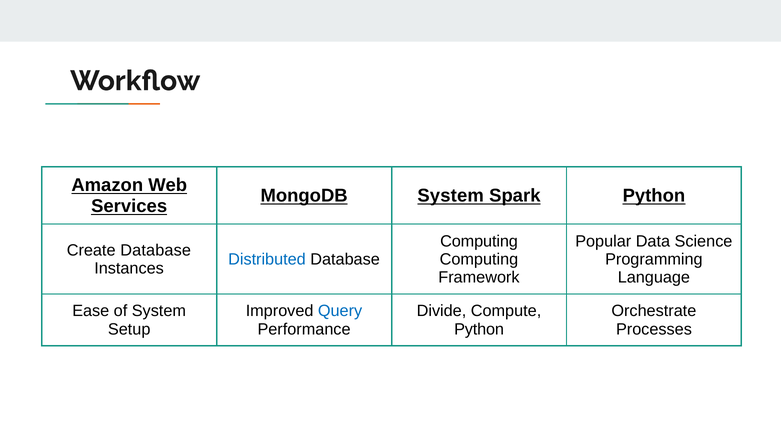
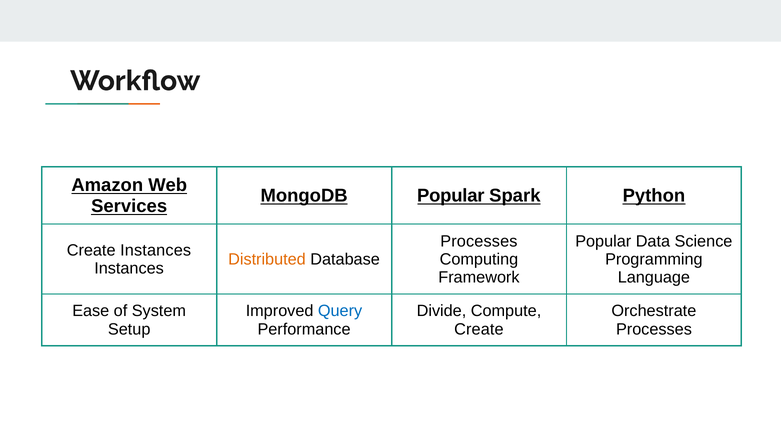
MongoDB System: System -> Popular
Computing at (479, 241): Computing -> Processes
Create Database: Database -> Instances
Distributed colour: blue -> orange
Python at (479, 329): Python -> Create
